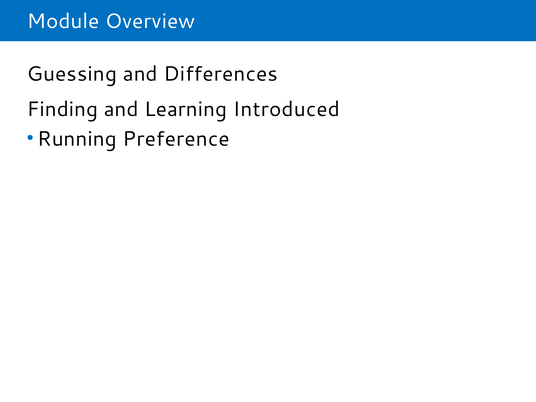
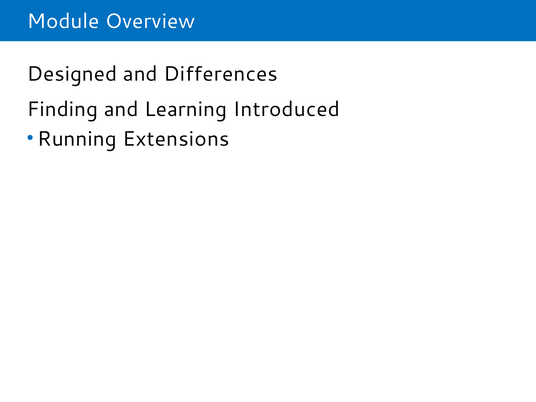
Guessing: Guessing -> Designed
Preference: Preference -> Extensions
